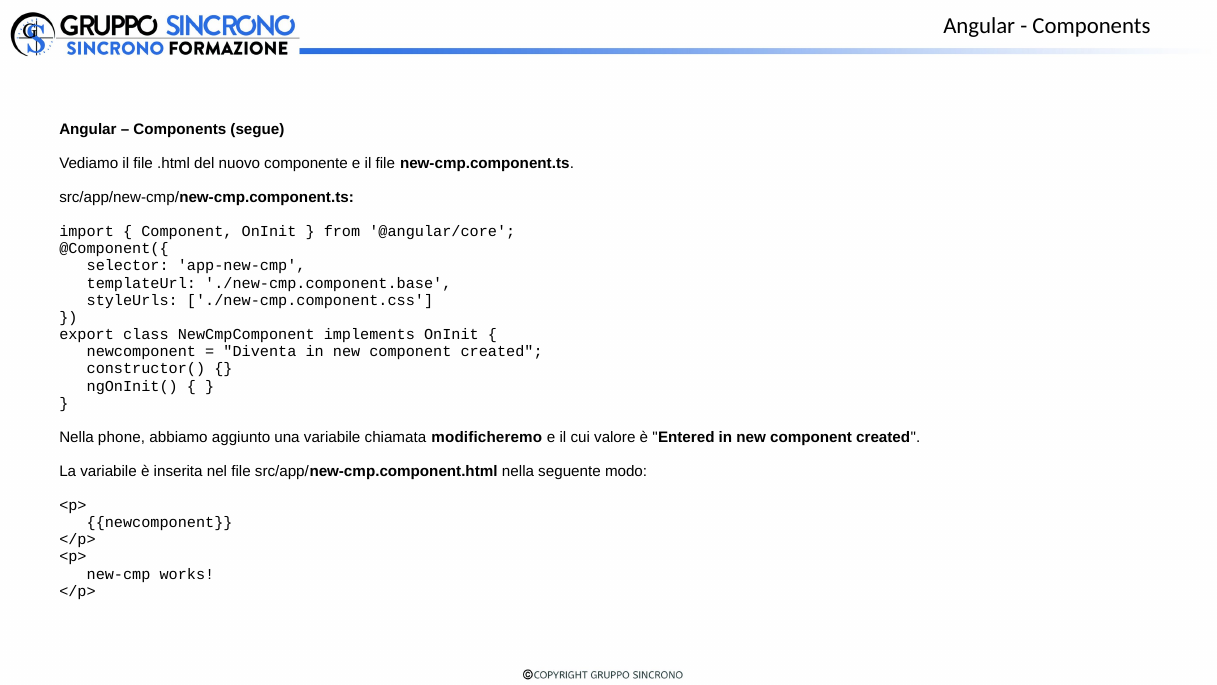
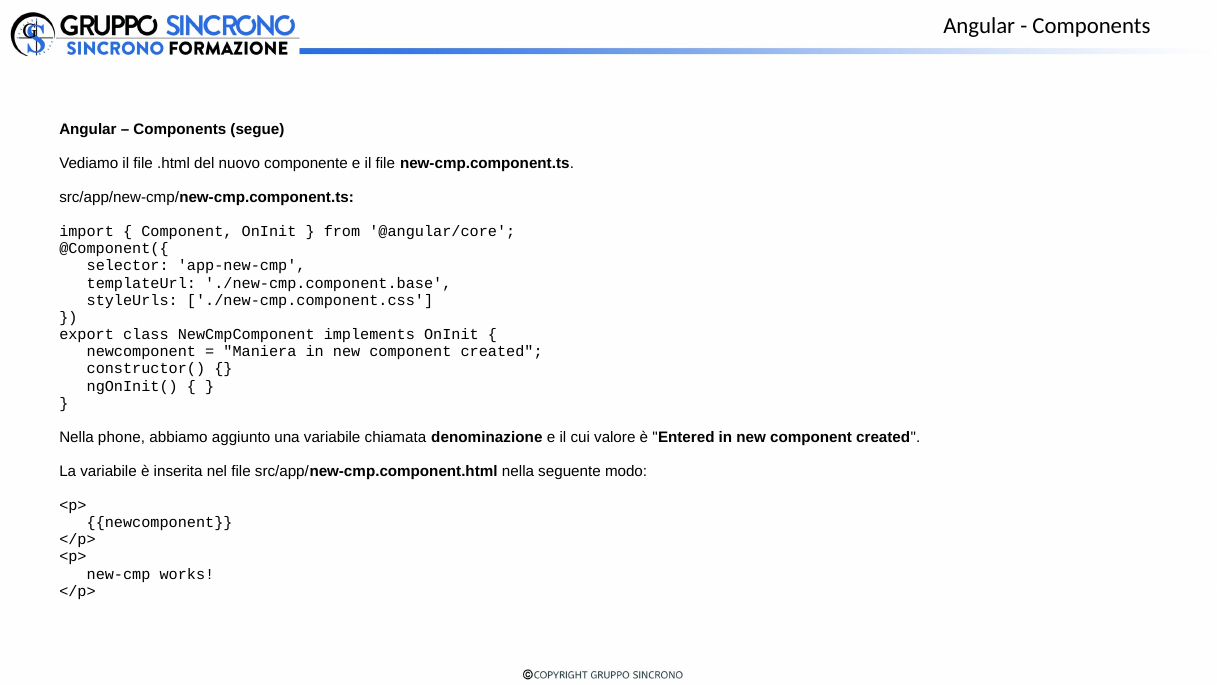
Diventa: Diventa -> Maniera
modificheremo: modificheremo -> denominazione
